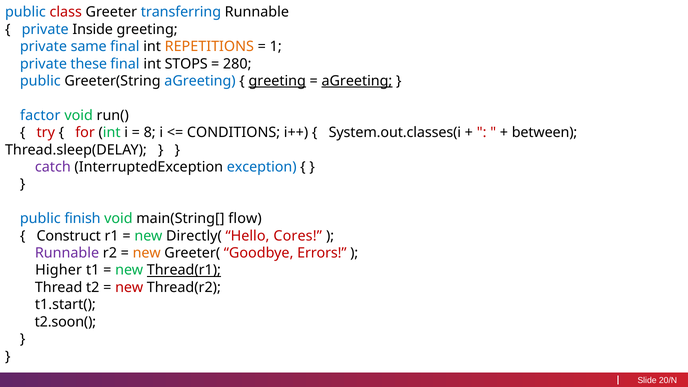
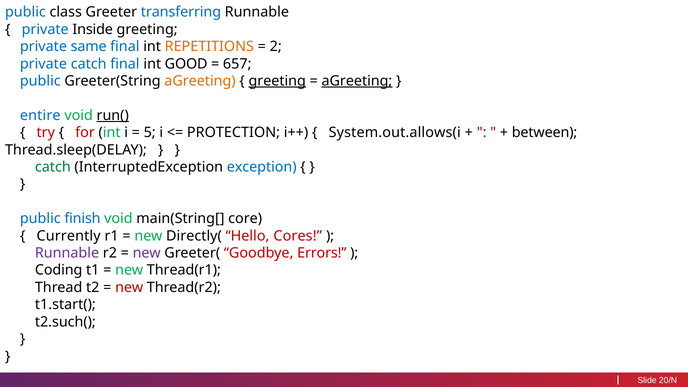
class colour: red -> black
1: 1 -> 2
private these: these -> catch
STOPS: STOPS -> GOOD
280: 280 -> 657
aGreeting at (200, 81) colour: blue -> orange
factor: factor -> entire
run( underline: none -> present
8: 8 -> 5
CONDITIONS: CONDITIONS -> PROTECTION
System.out.classes(i: System.out.classes(i -> System.out.allows(i
catch at (53, 167) colour: purple -> green
flow: flow -> core
Construct: Construct -> Currently
new at (147, 253) colour: orange -> purple
Higher: Higher -> Coding
Thread(r1 underline: present -> none
t2.soon(: t2.soon( -> t2.such(
